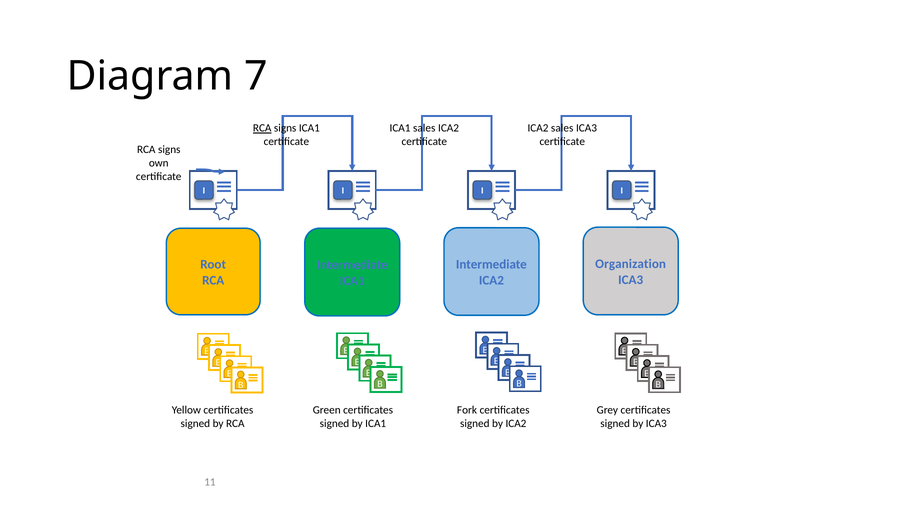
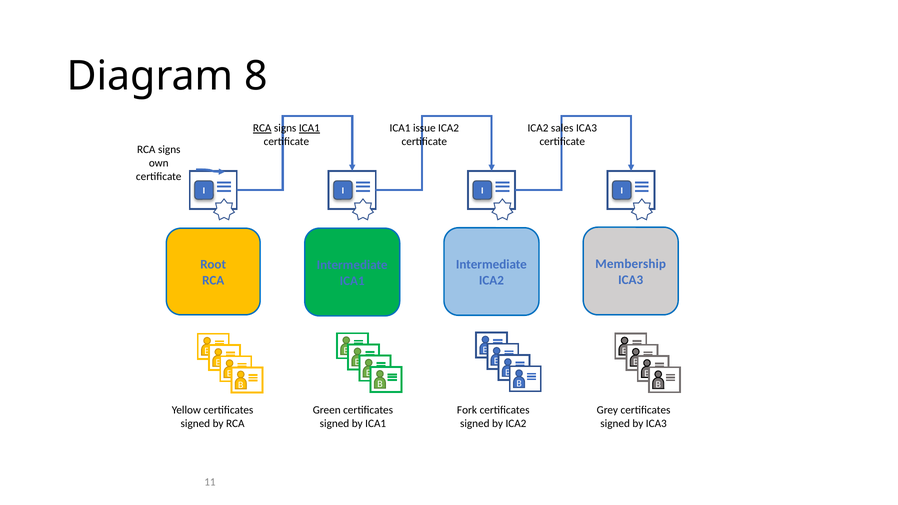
7: 7 -> 8
ICA1 at (309, 128) underline: none -> present
ICA1 sales: sales -> issue
Organization: Organization -> Membership
